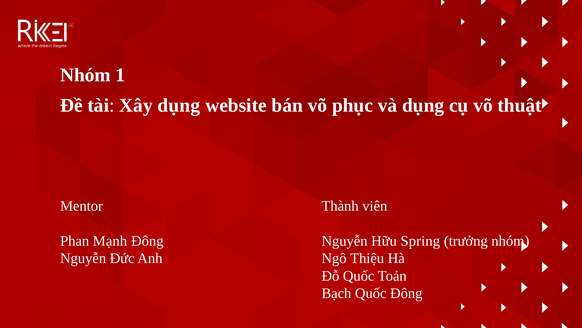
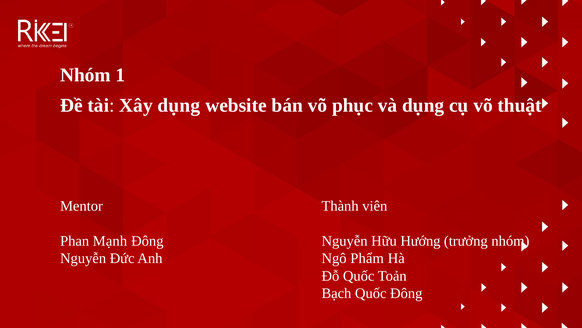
Spring: Spring -> Hướng
Thiệu: Thiệu -> Phẩm
